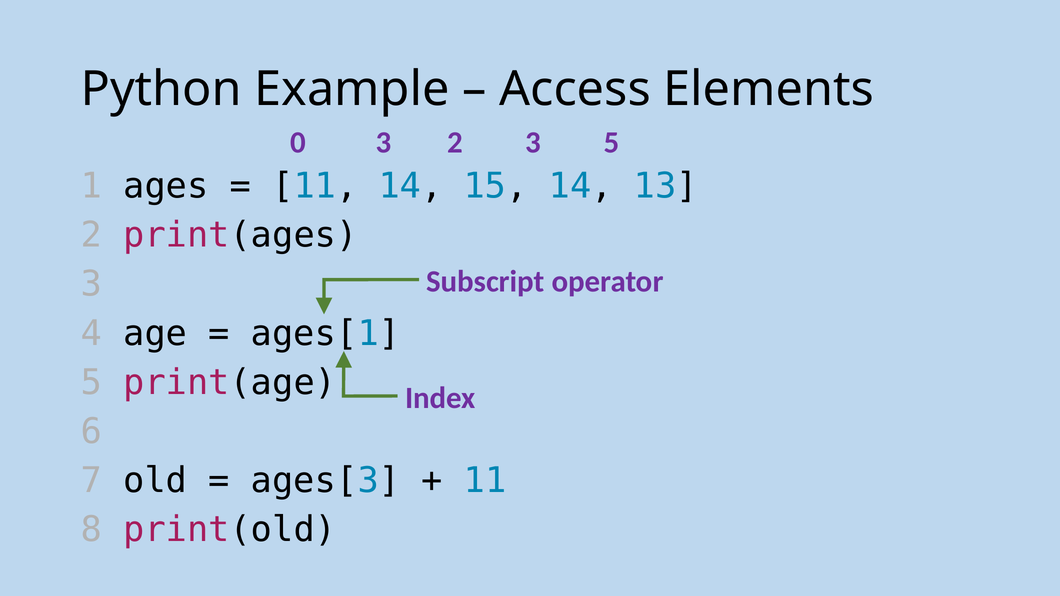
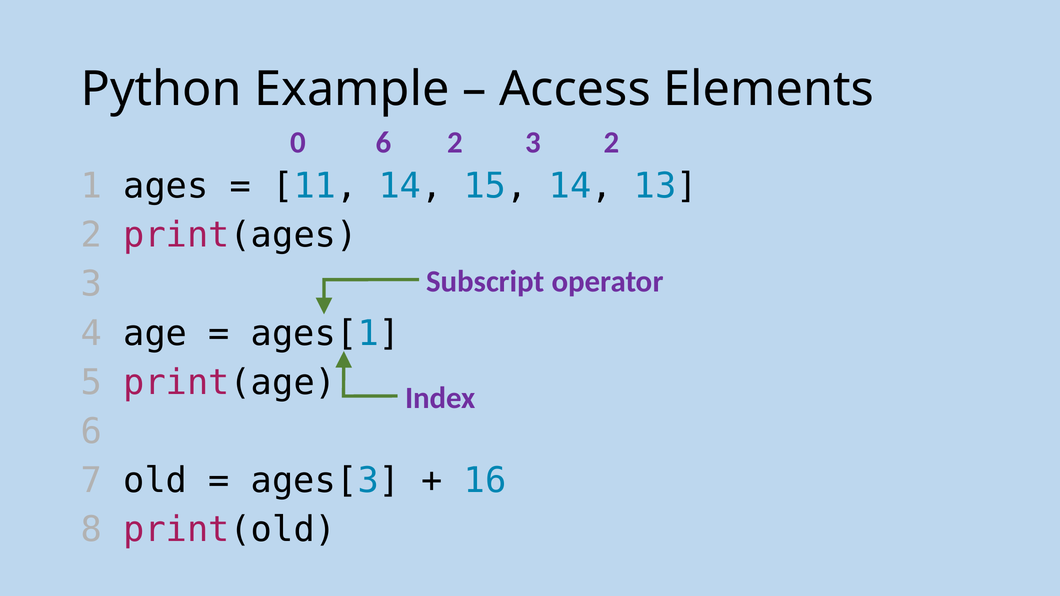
0 3: 3 -> 6
3 5: 5 -> 2
11 at (485, 481): 11 -> 16
